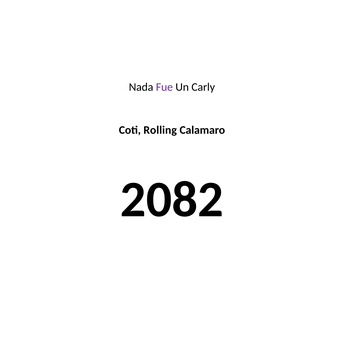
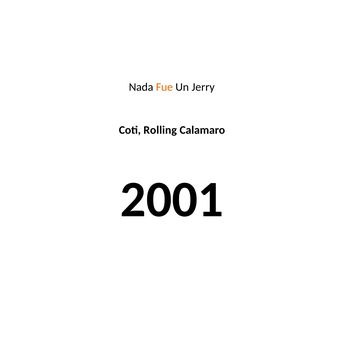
Fue colour: purple -> orange
Carly: Carly -> Jerry
2082: 2082 -> 2001
